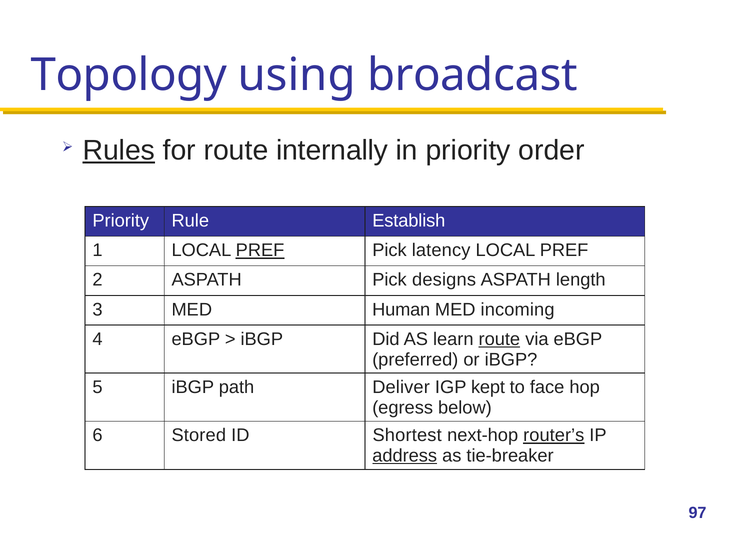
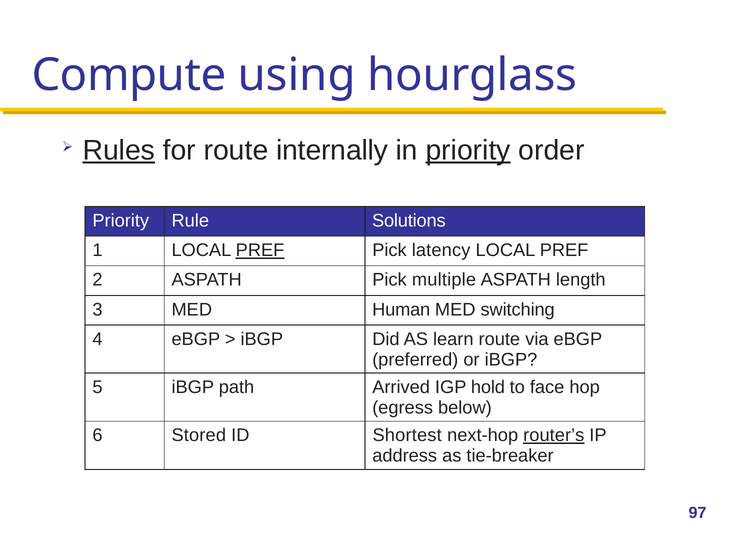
Topology: Topology -> Compute
broadcast: broadcast -> hourglass
priority at (468, 150) underline: none -> present
Establish: Establish -> Solutions
designs: designs -> multiple
incoming: incoming -> switching
route at (499, 339) underline: present -> none
Deliver: Deliver -> Arrived
kept: kept -> hold
address underline: present -> none
